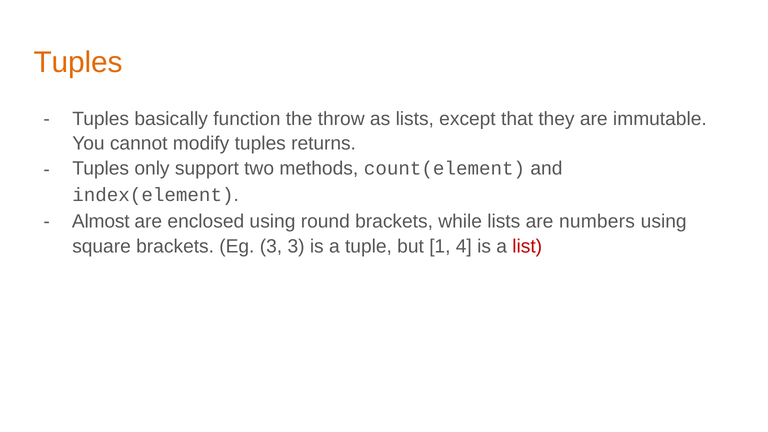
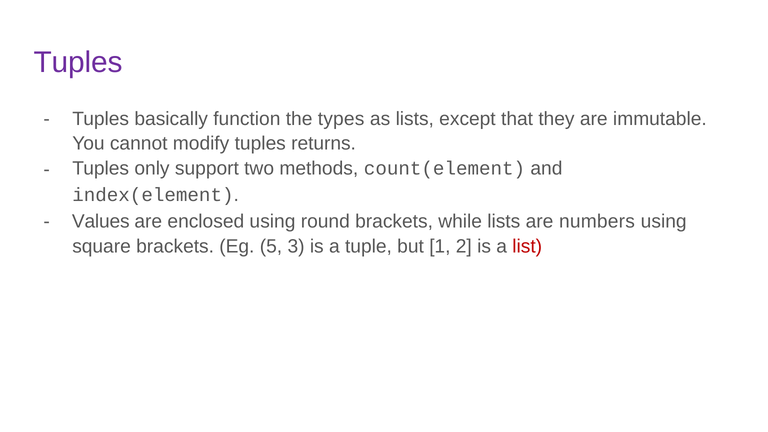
Tuples at (78, 62) colour: orange -> purple
throw: throw -> types
Almost: Almost -> Values
Eg 3: 3 -> 5
4: 4 -> 2
